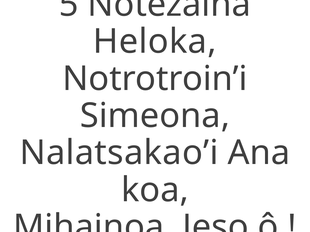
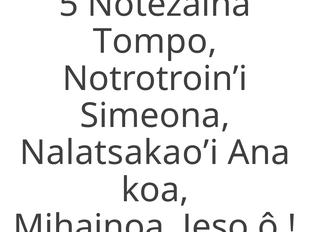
Heloka: Heloka -> Tompo
